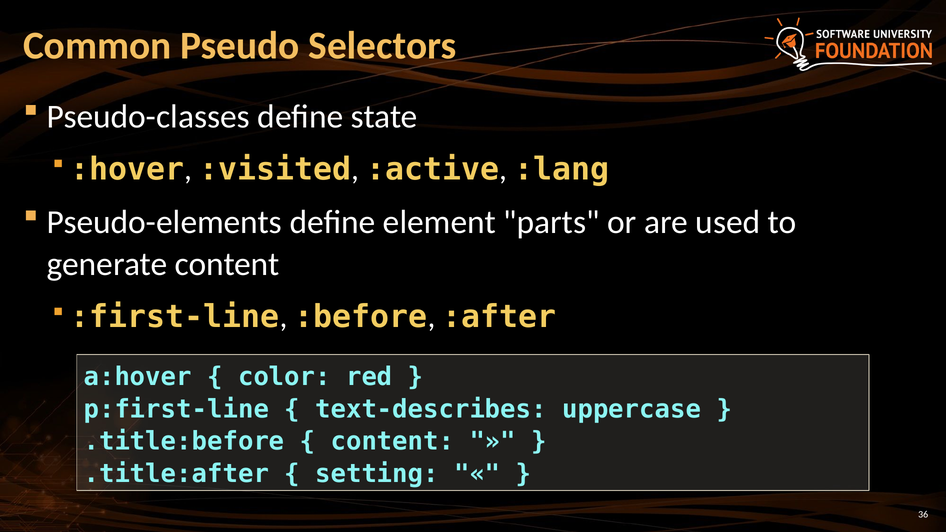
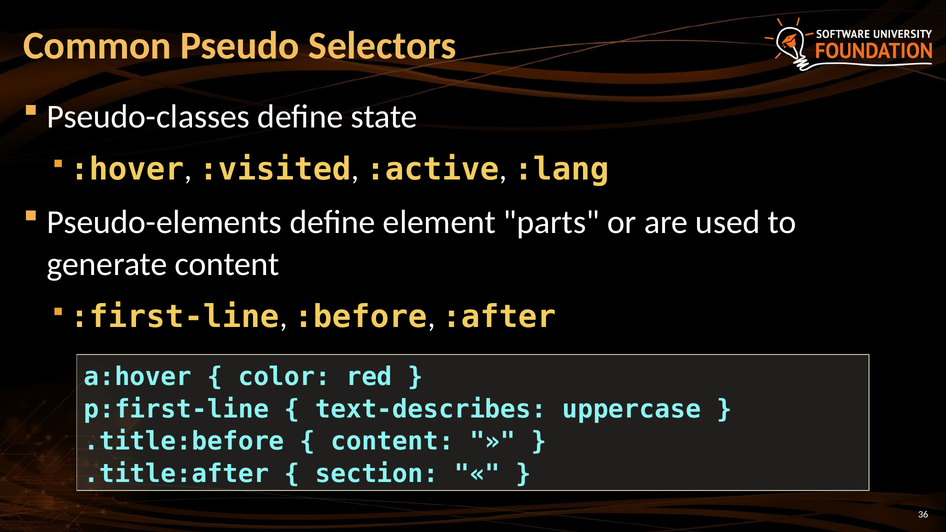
setting: setting -> section
